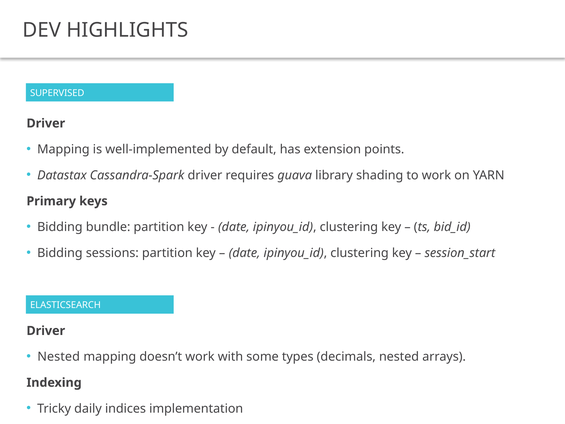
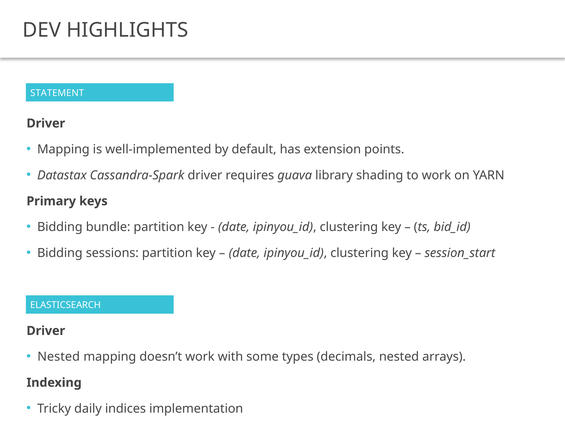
SUPERVISED: SUPERVISED -> STATEMENT
